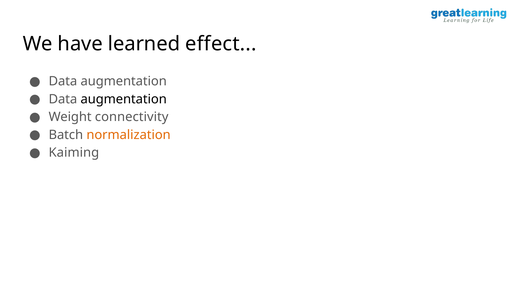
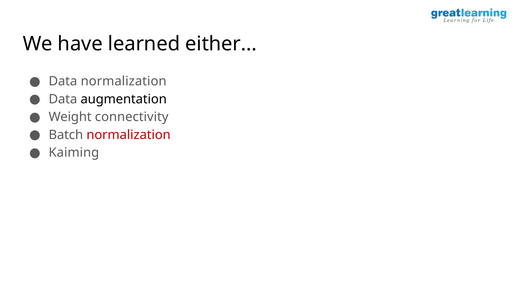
effect: effect -> either
augmentation at (124, 81): augmentation -> normalization
normalization at (129, 135) colour: orange -> red
